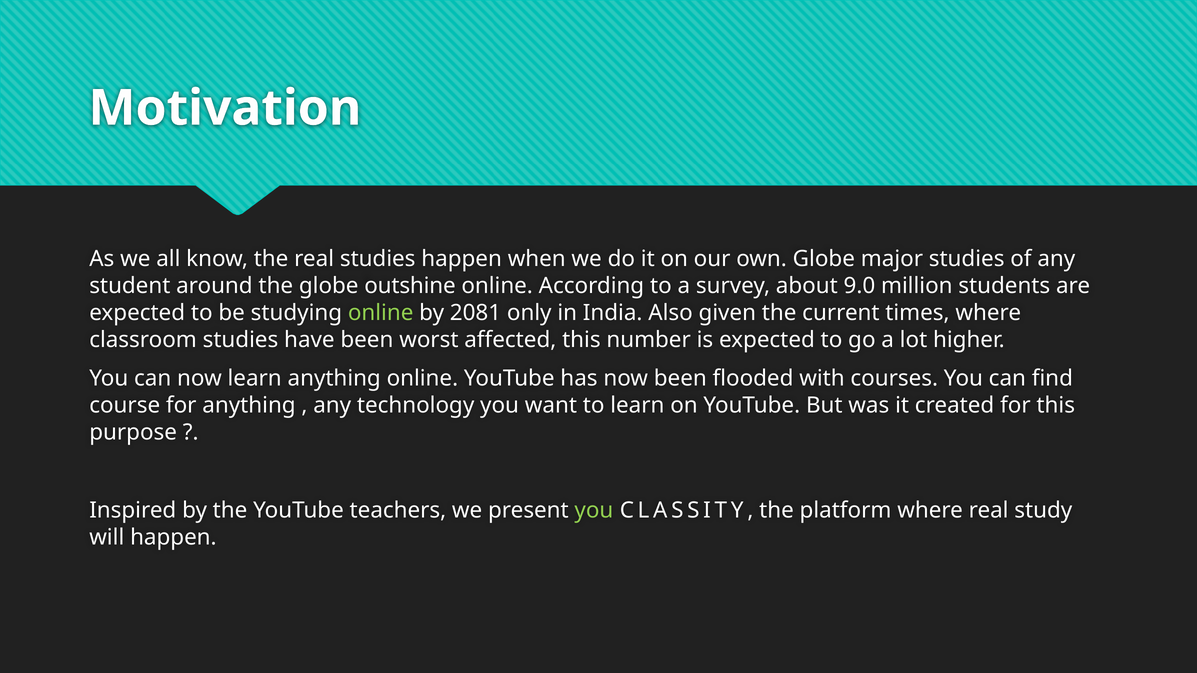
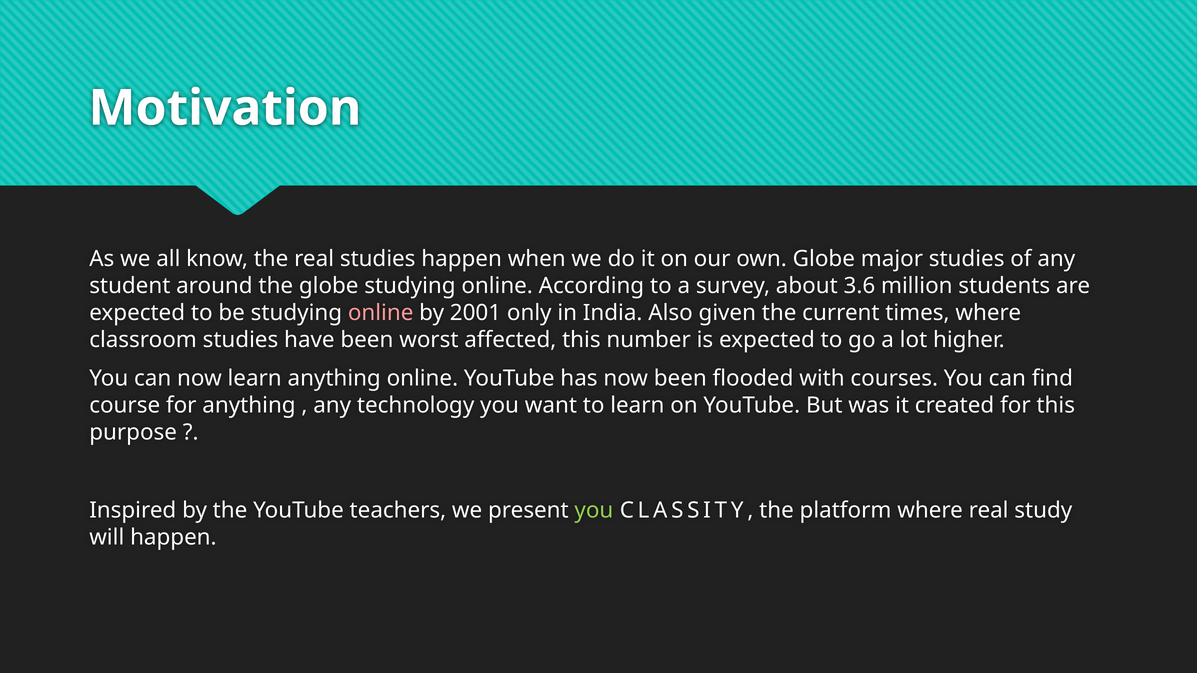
globe outshine: outshine -> studying
9.0: 9.0 -> 3.6
online at (381, 313) colour: light green -> pink
2081: 2081 -> 2001
